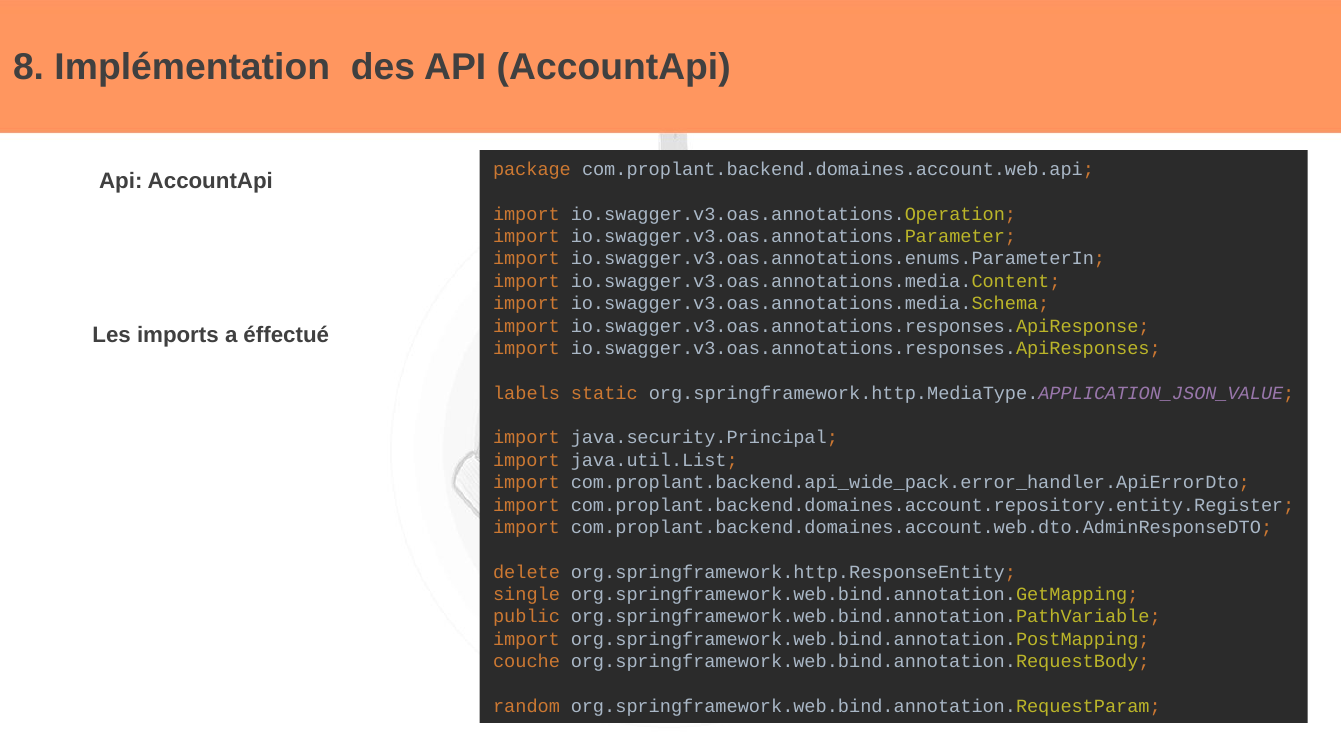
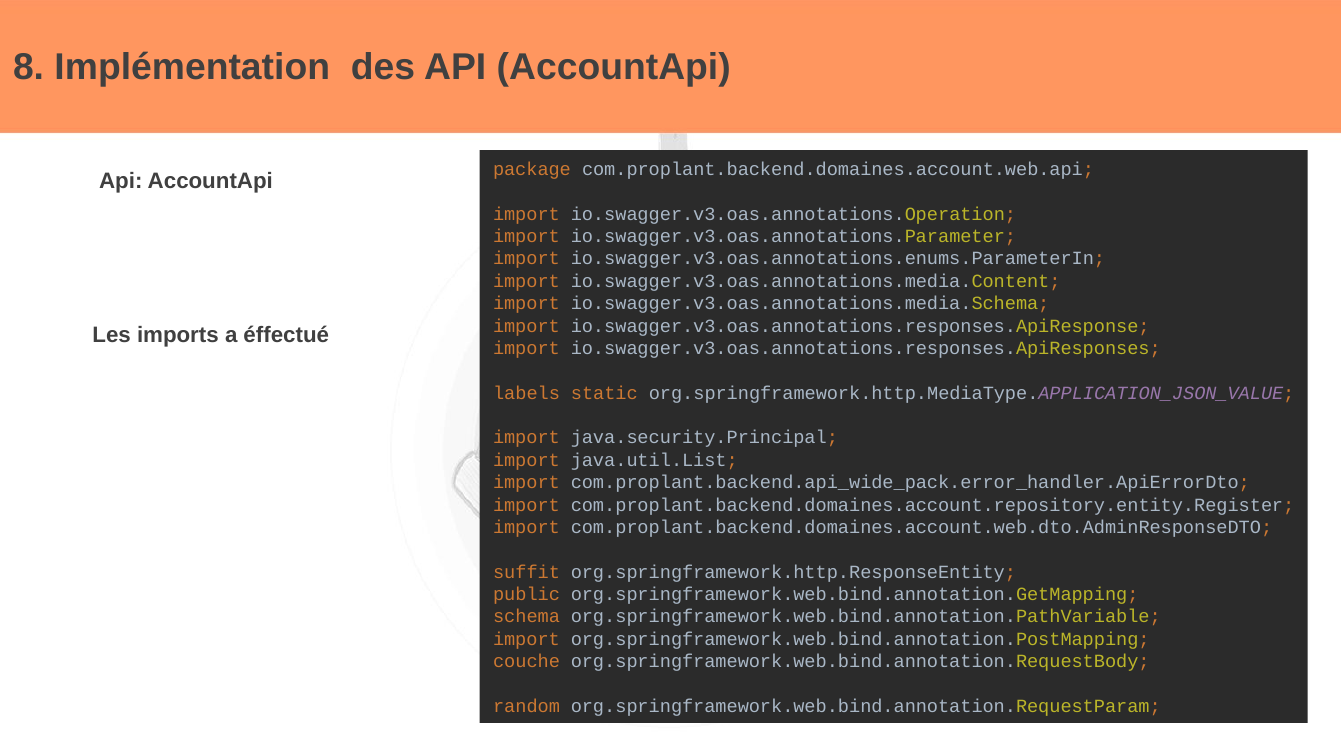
delete: delete -> suffit
single: single -> public
public: public -> schema
